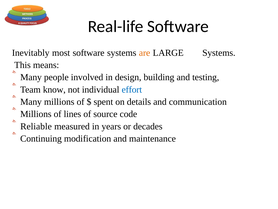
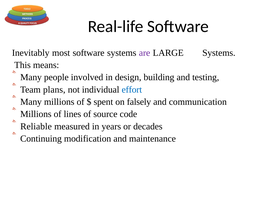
are colour: orange -> purple
know: know -> plans
details: details -> falsely
